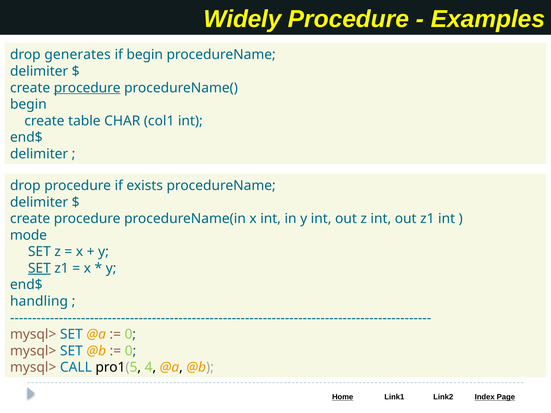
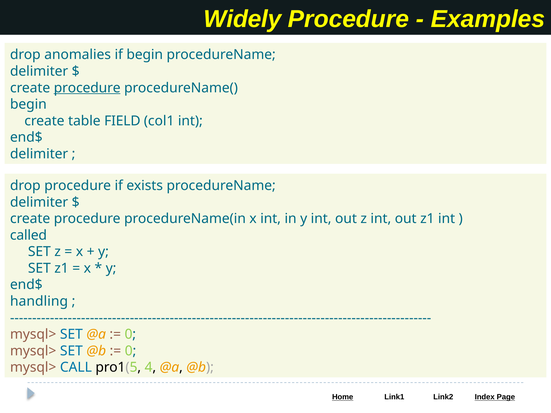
generates: generates -> anomalies
CHAR: CHAR -> FIELD
mode: mode -> called
SET at (39, 268) underline: present -> none
